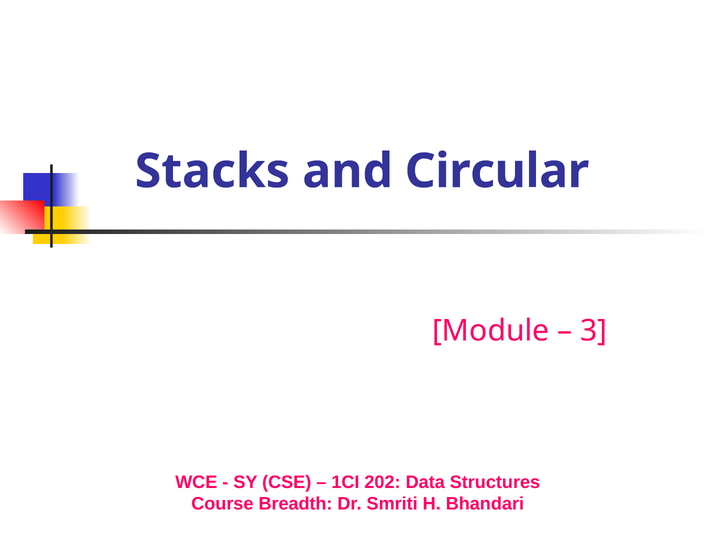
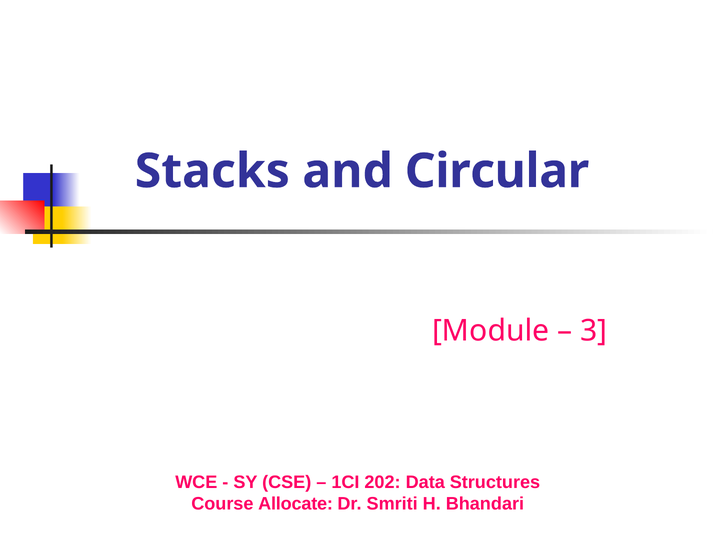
Breadth: Breadth -> Allocate
